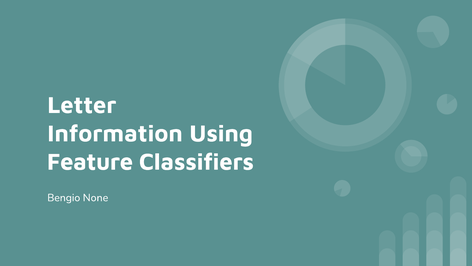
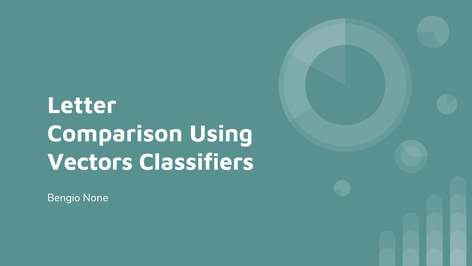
Information: Information -> Comparison
Feature: Feature -> Vectors
